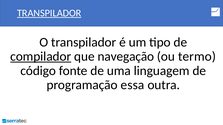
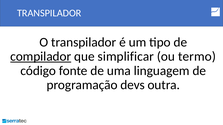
TRANSPILADOR at (49, 13) underline: present -> none
navegação: navegação -> simplificar
essa: essa -> devs
